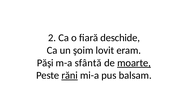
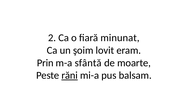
deschide: deschide -> minunat
Păşi: Păşi -> Prin
moarte underline: present -> none
